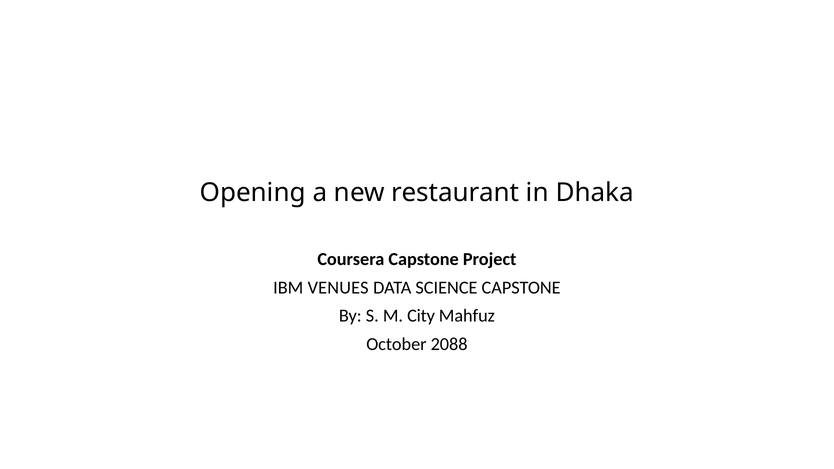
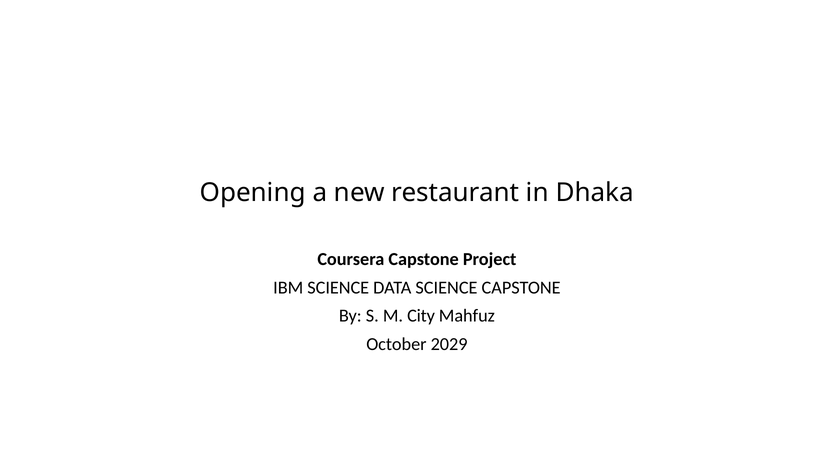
IBM VENUES: VENUES -> SCIENCE
2088: 2088 -> 2029
